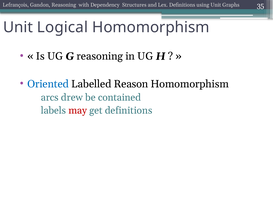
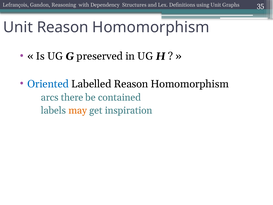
Unit Logical: Logical -> Reason
G reasoning: reasoning -> preserved
drew: drew -> there
may colour: red -> orange
get definitions: definitions -> inspiration
